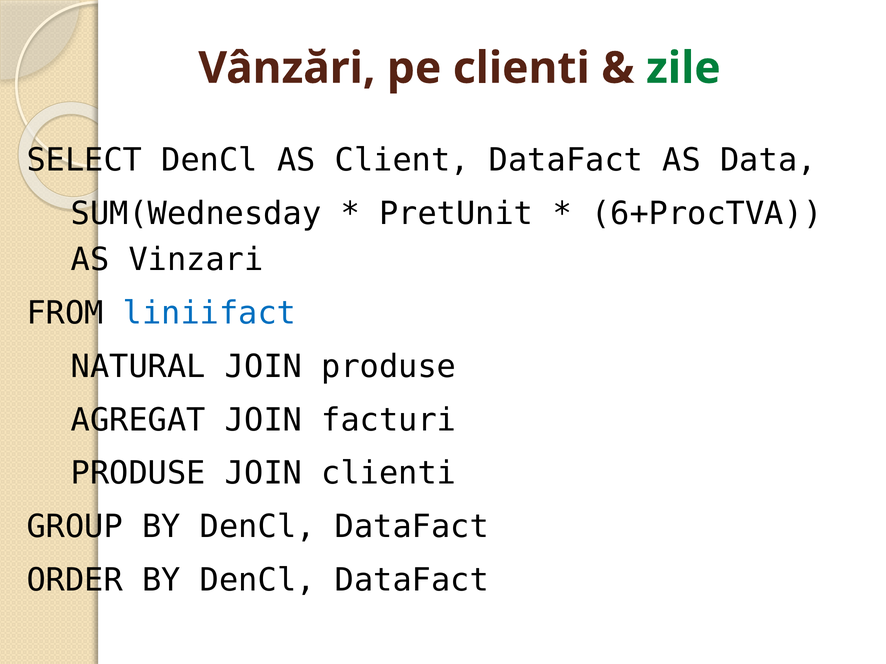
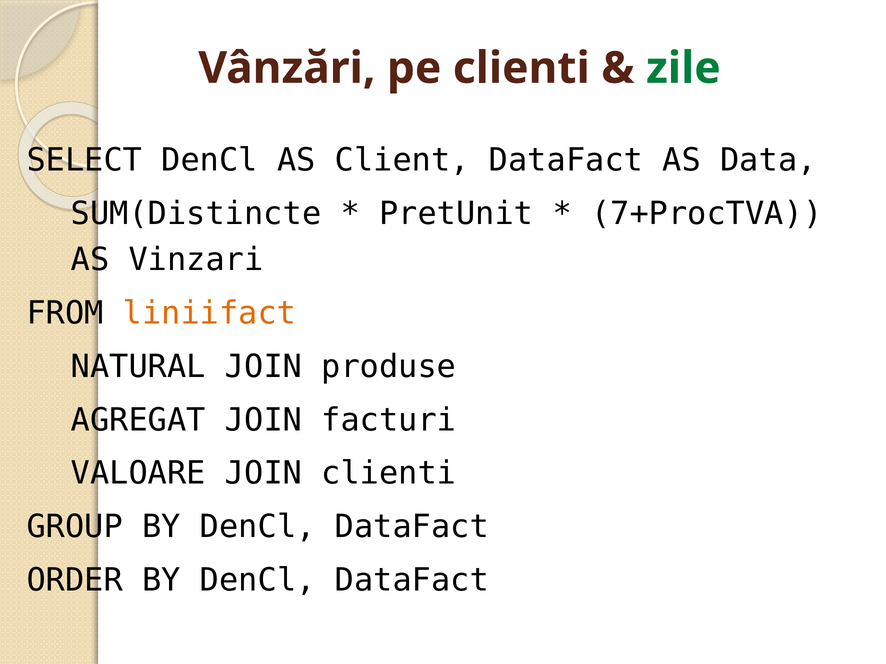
SUM(Wednesday: SUM(Wednesday -> SUM(Distincte
6+ProcTVA: 6+ProcTVA -> 7+ProcTVA
liniifact colour: blue -> orange
PRODUSE at (138, 474): PRODUSE -> VALOARE
